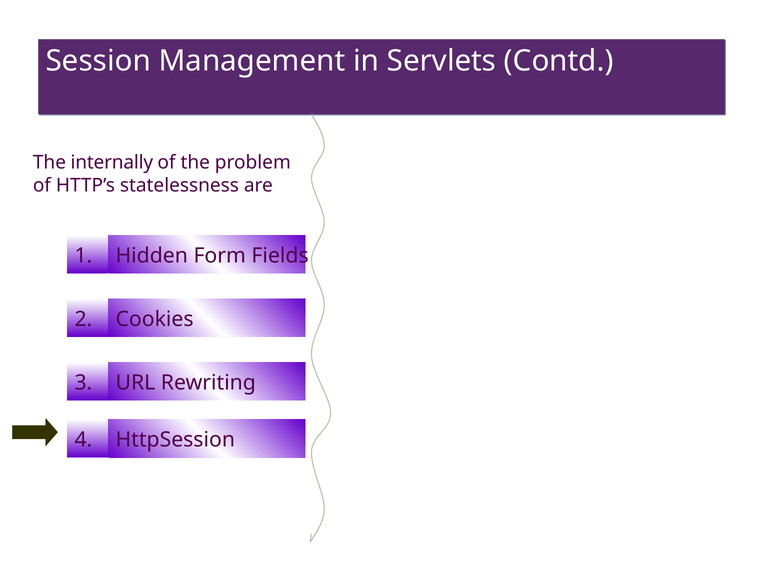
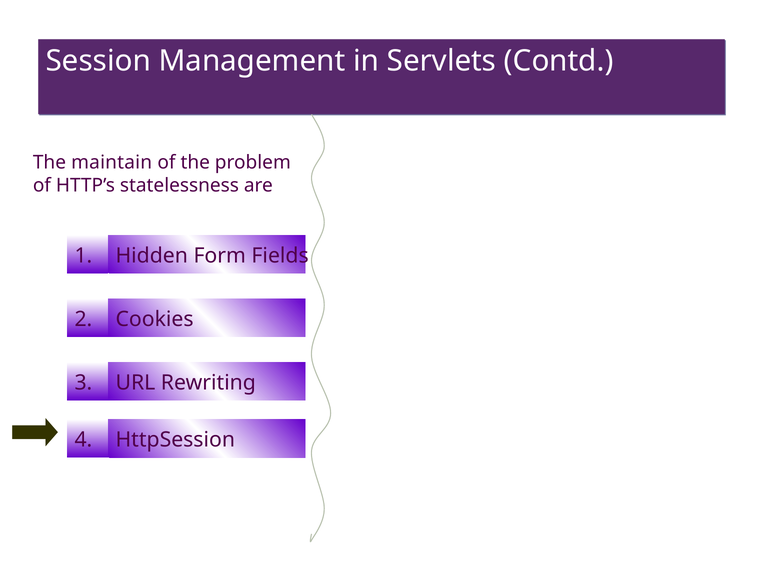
internally: internally -> maintain
